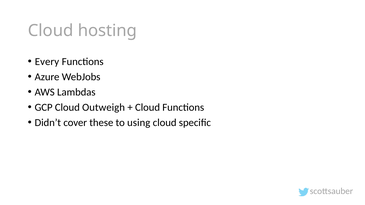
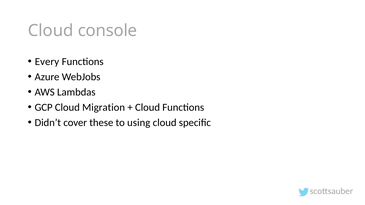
hosting: hosting -> console
Outweigh: Outweigh -> Migration
